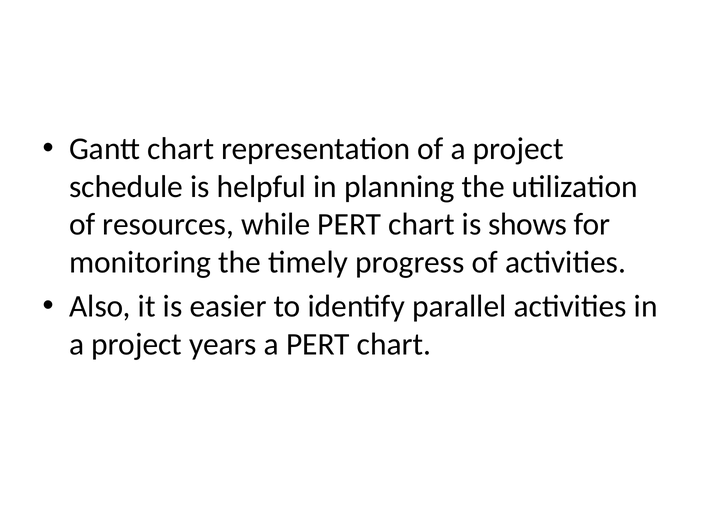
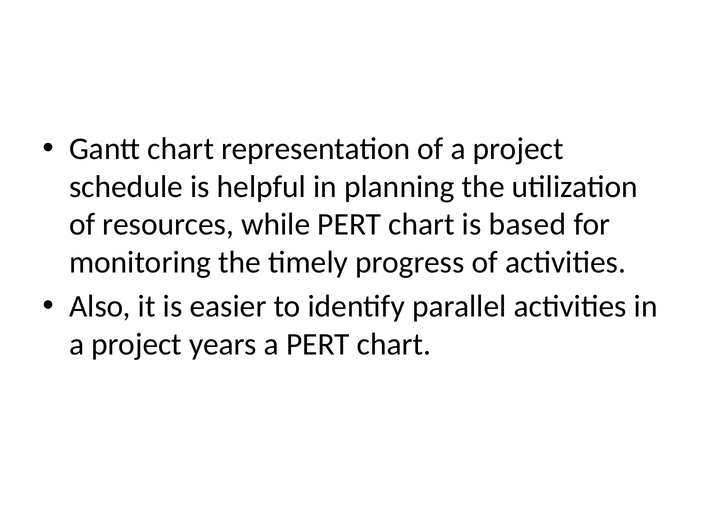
shows: shows -> based
